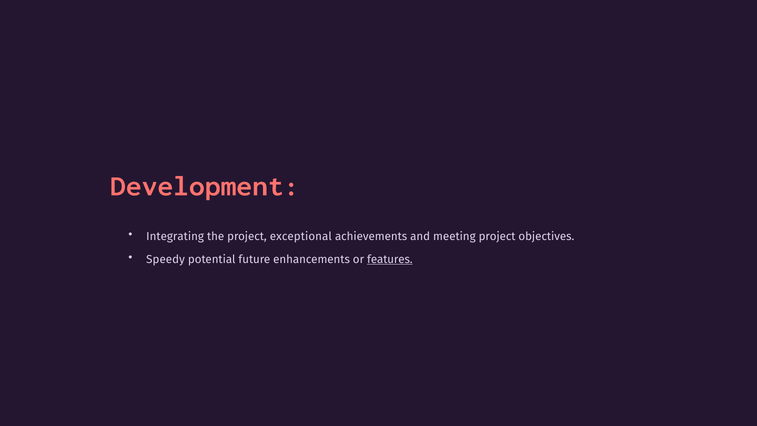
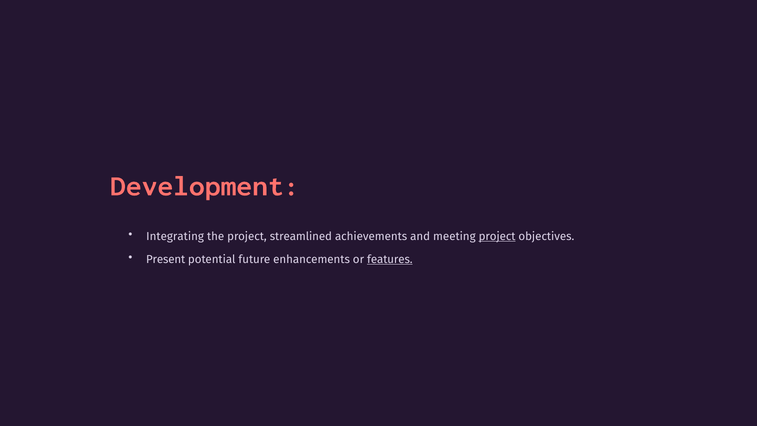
exceptional: exceptional -> streamlined
project at (497, 236) underline: none -> present
Speedy: Speedy -> Present
